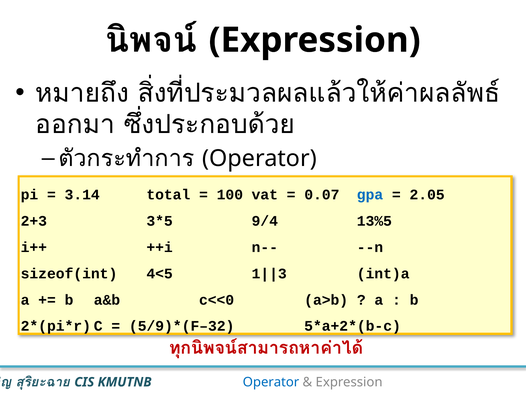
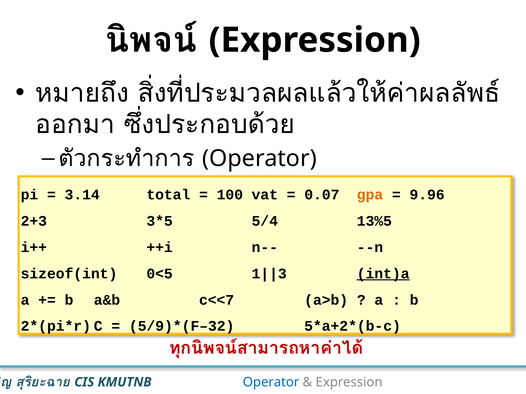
gpa colour: blue -> orange
2.05: 2.05 -> 9.96
9/4: 9/4 -> 5/4
4<5: 4<5 -> 0<5
int)a underline: none -> present
c<<0: c<<0 -> c<<7
